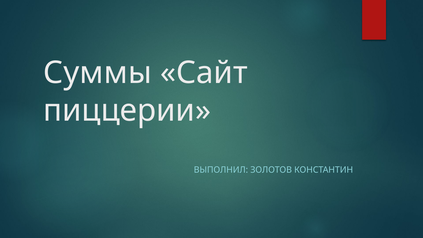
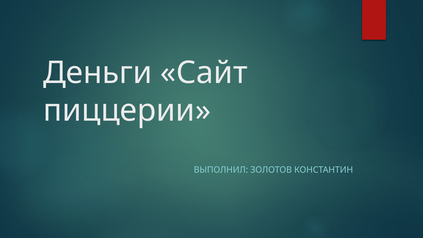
Суммы: Суммы -> Деньги
